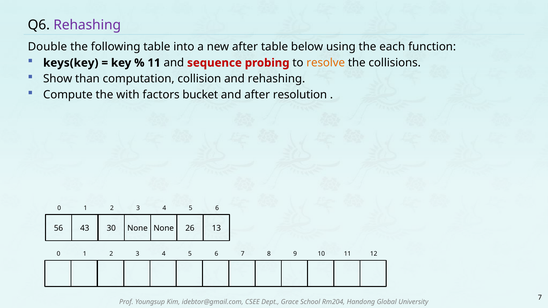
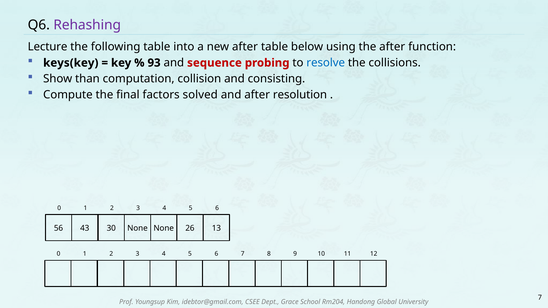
Double: Double -> Lecture
the each: each -> after
11 at (154, 63): 11 -> 93
resolve colour: orange -> blue
and rehashing: rehashing -> consisting
with: with -> final
bucket: bucket -> solved
